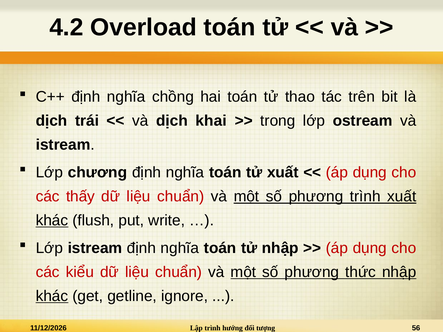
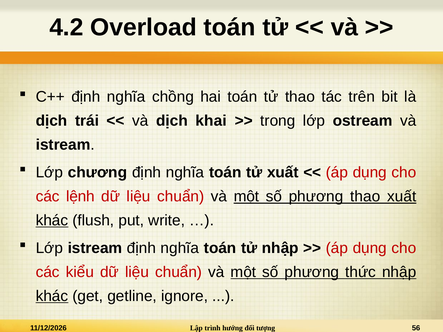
thấy: thấy -> lệnh
phương trình: trình -> thao
